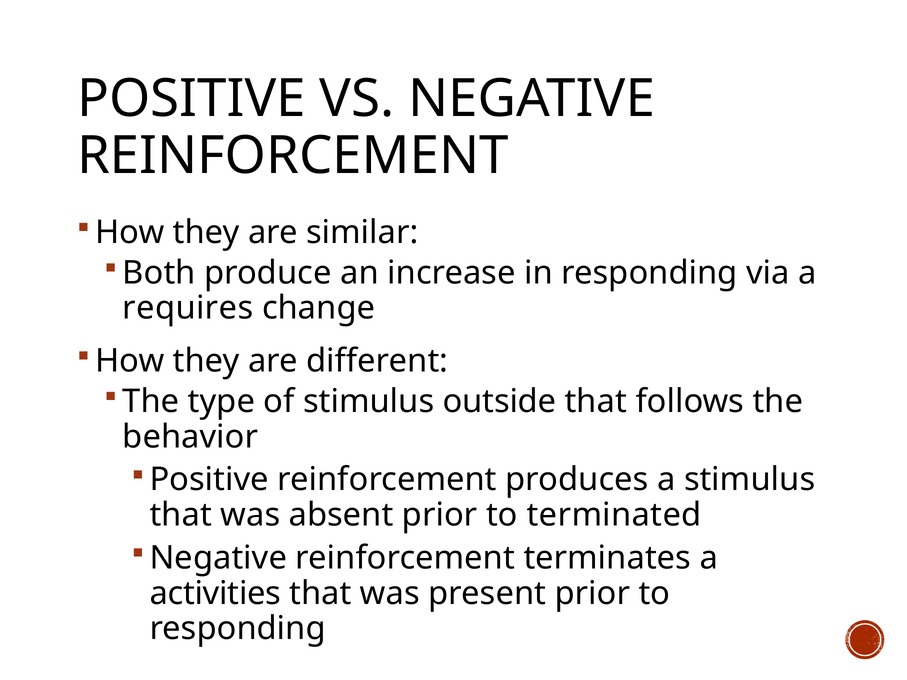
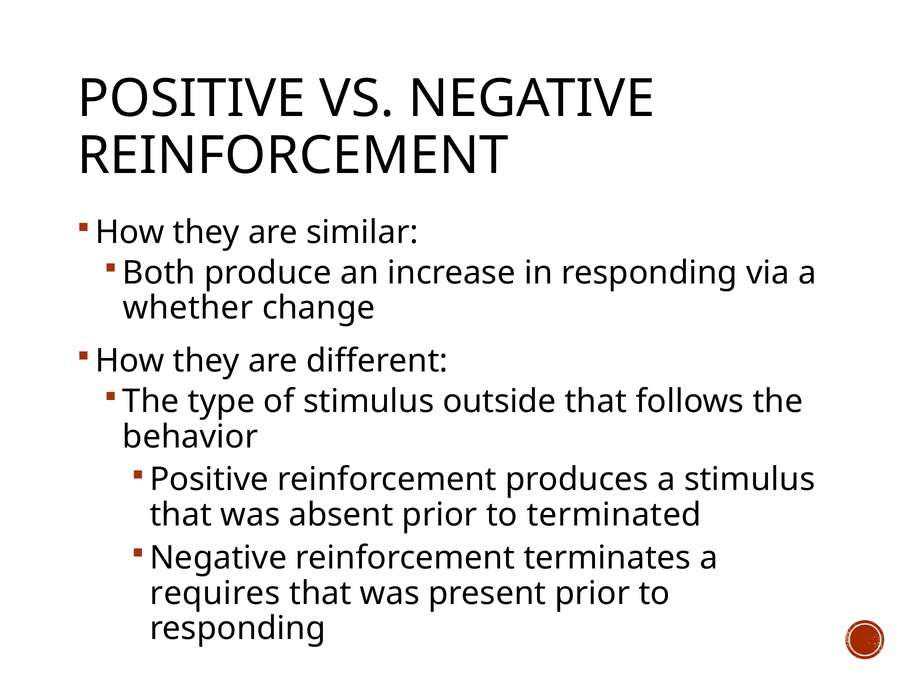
requires: requires -> whether
activities: activities -> requires
